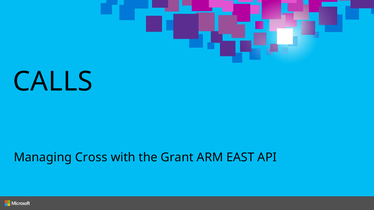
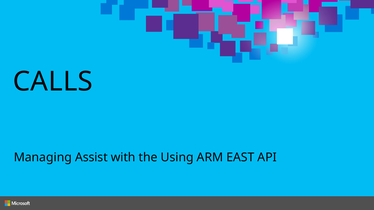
Cross: Cross -> Assist
Grant: Grant -> Using
